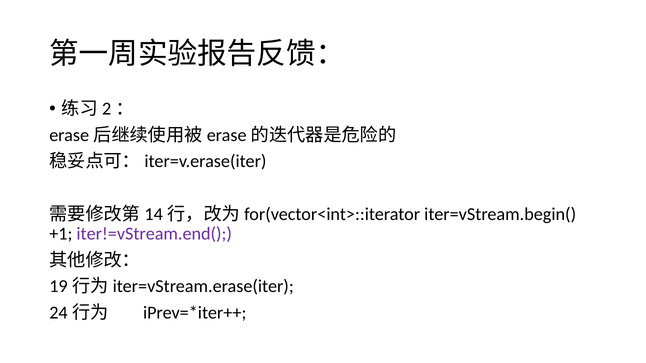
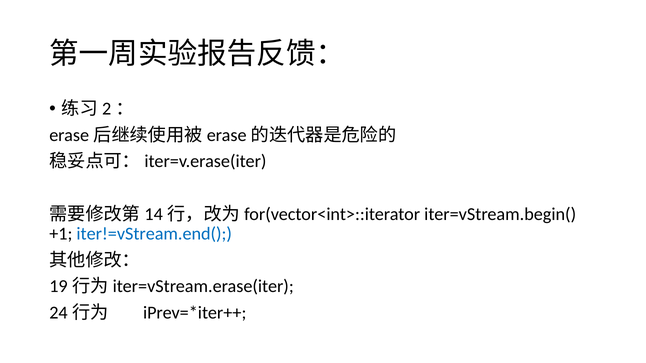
iter!=vStream.end( colour: purple -> blue
